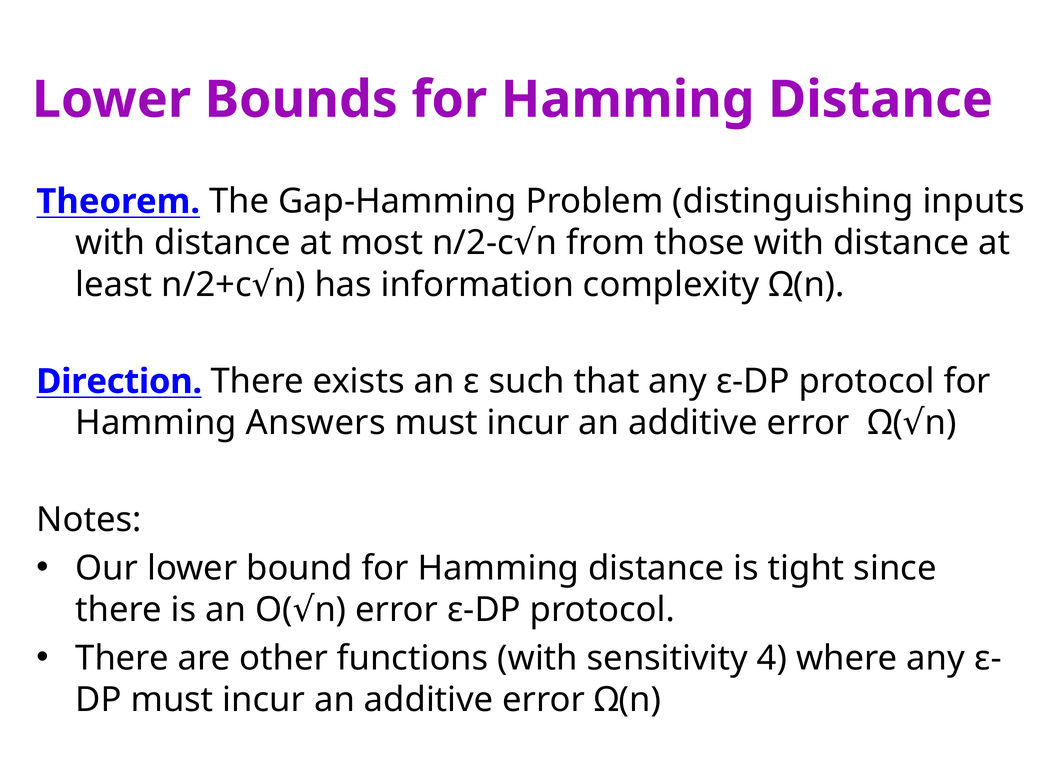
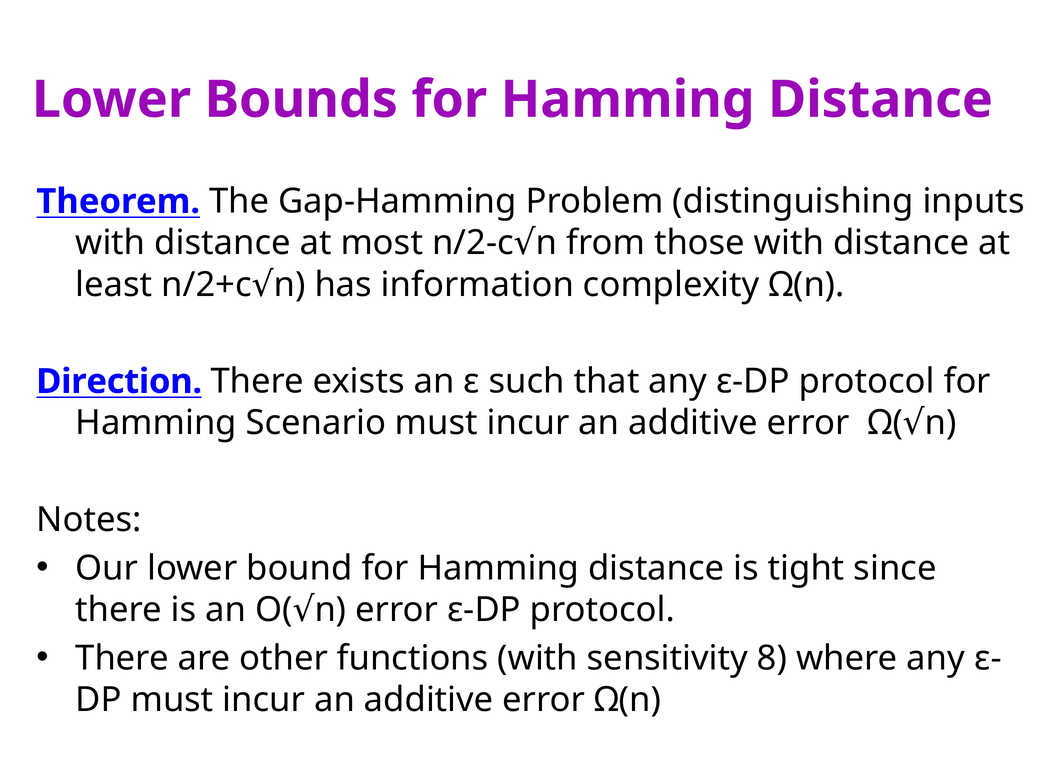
Answers: Answers -> Scenario
4: 4 -> 8
